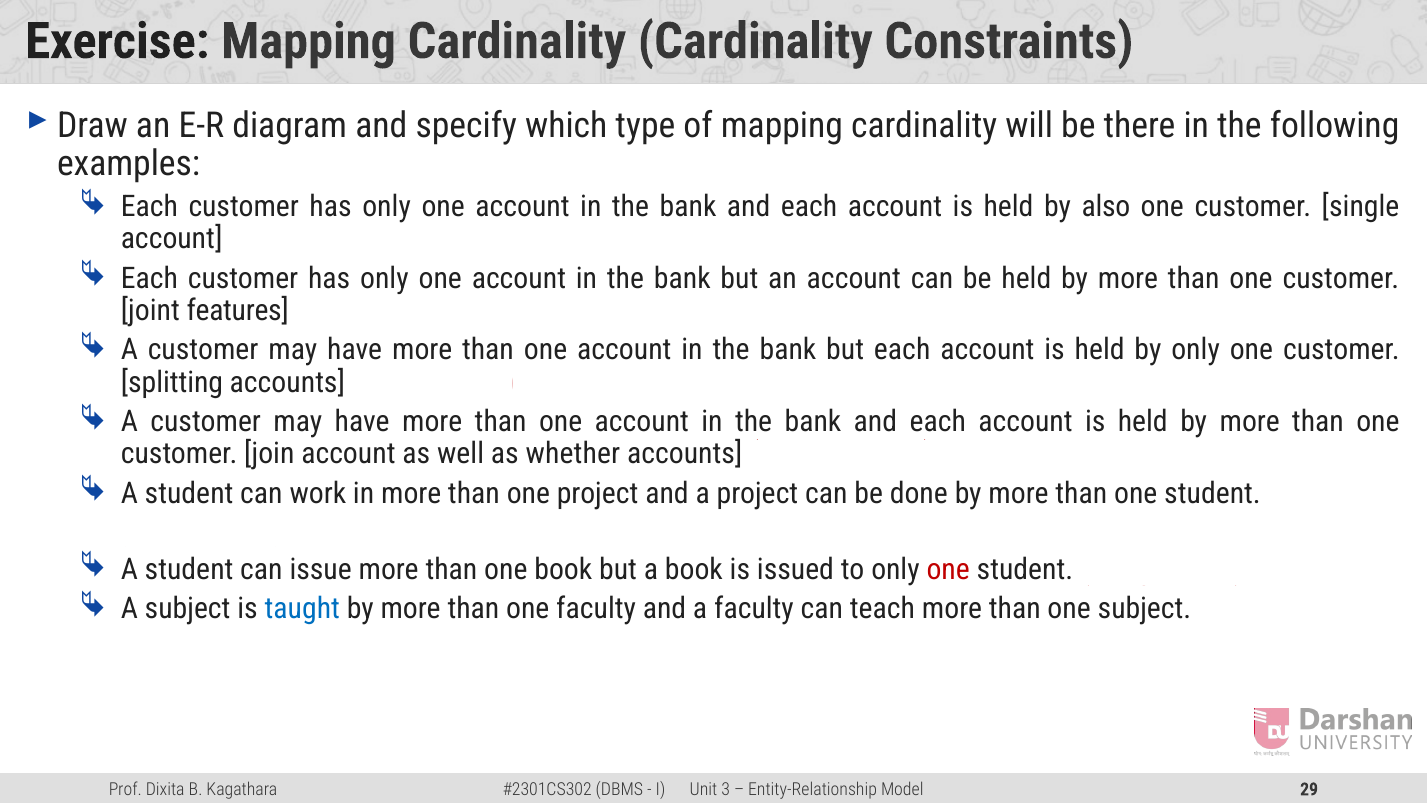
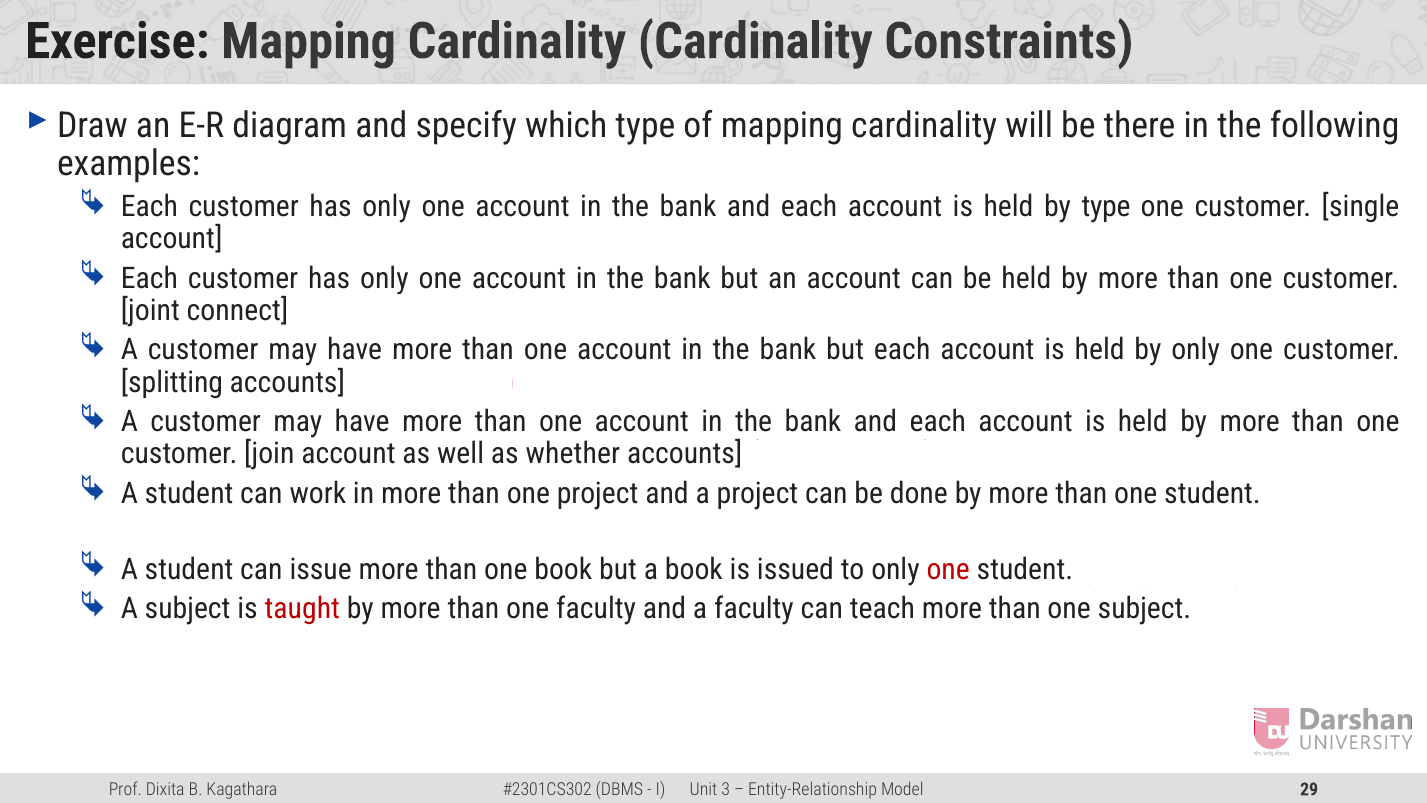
by also: also -> type
features: features -> connect
taught colour: blue -> red
